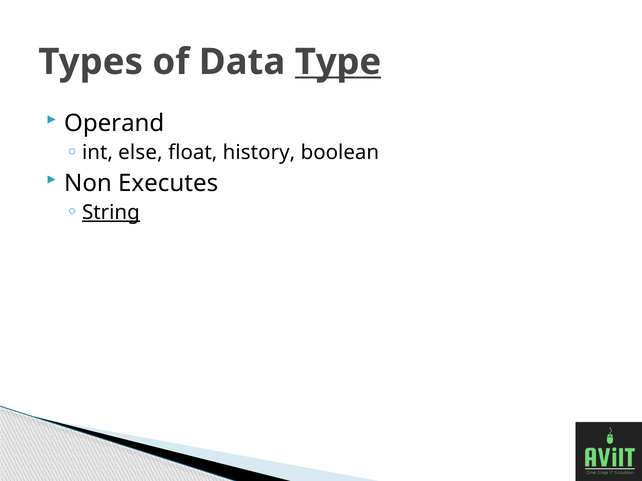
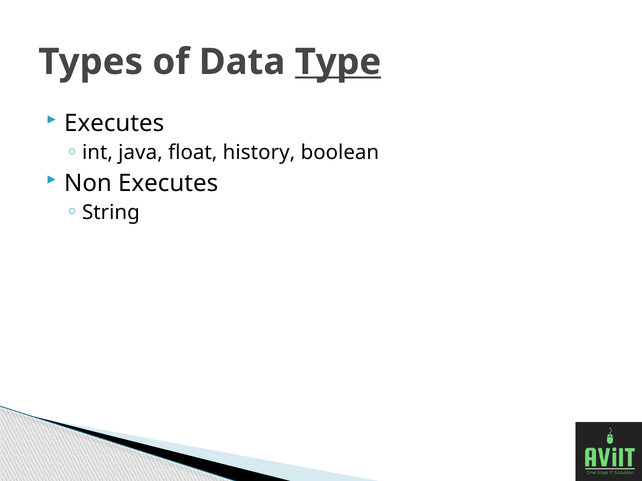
Operand at (114, 123): Operand -> Executes
else: else -> java
String underline: present -> none
